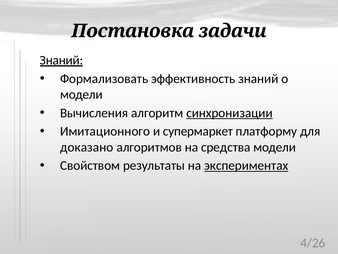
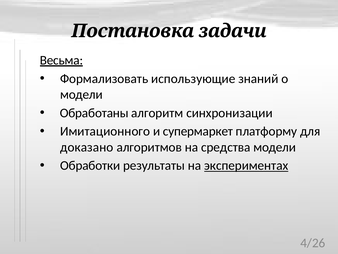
Знаний at (61, 60): Знаний -> Весьма
эффективность: эффективность -> использующие
Вычисления: Вычисления -> Обработаны
синхронизации underline: present -> none
Свойством: Свойством -> Обработки
